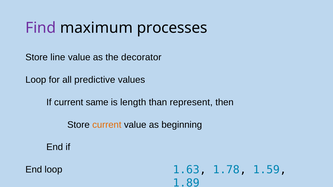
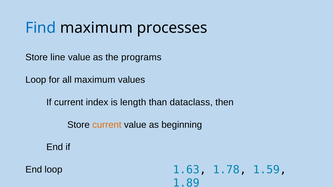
Find colour: purple -> blue
decorator: decorator -> programs
all predictive: predictive -> maximum
same: same -> index
represent: represent -> dataclass
